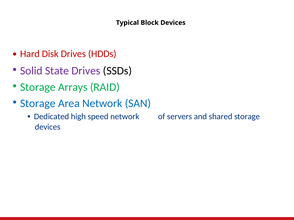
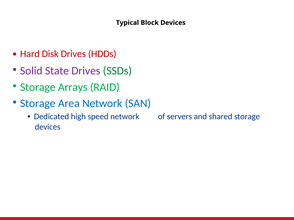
SSDs colour: black -> green
